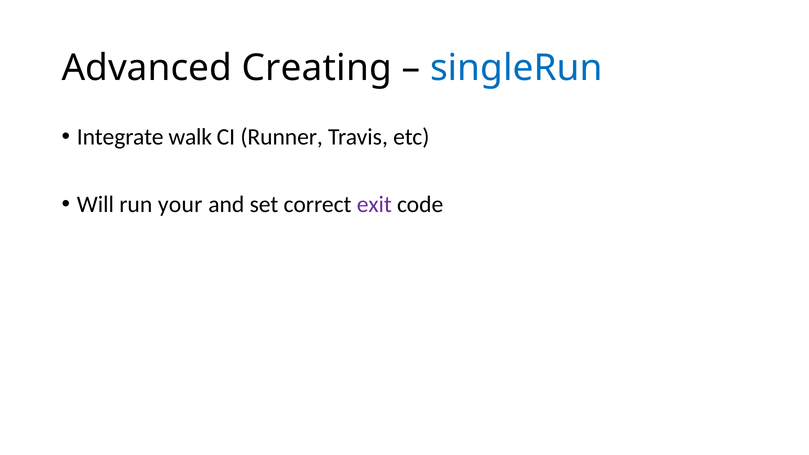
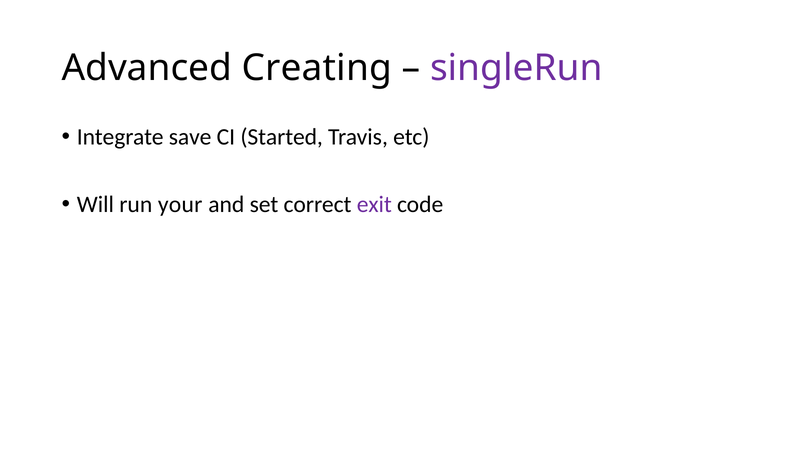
singleRun colour: blue -> purple
walk: walk -> save
Runner: Runner -> Started
